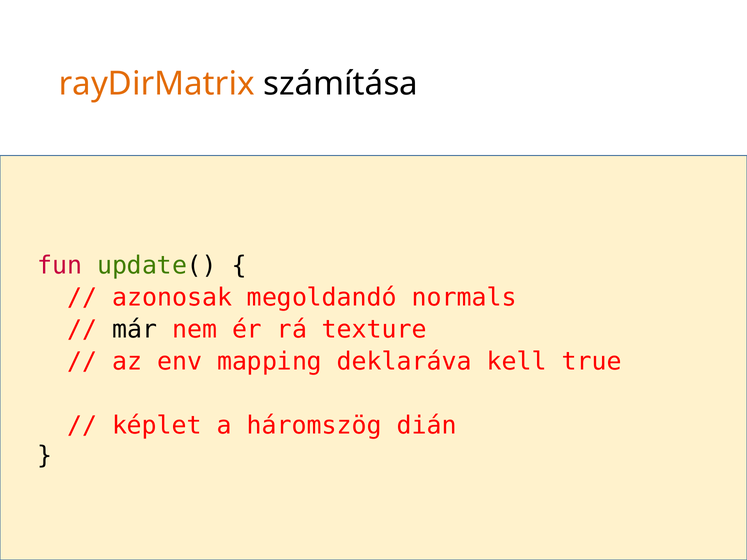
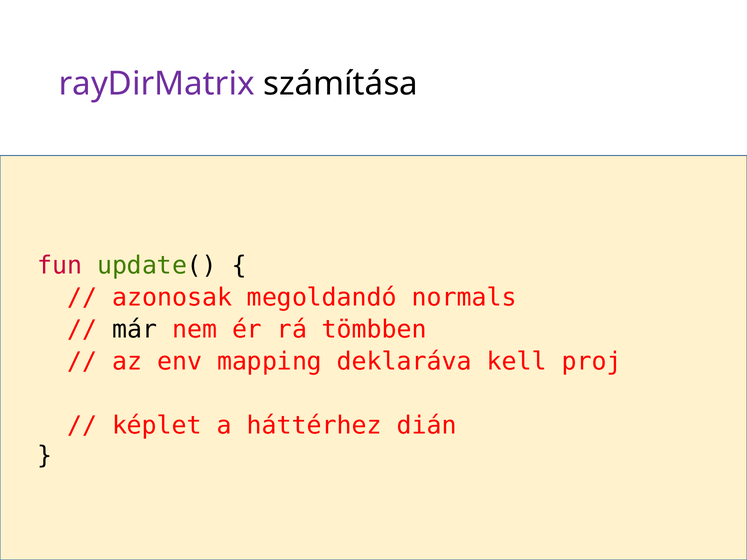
rayDirMatrix colour: orange -> purple
texture: texture -> tömbben
true: true -> proj
háromszög: háromszög -> háttérhez
